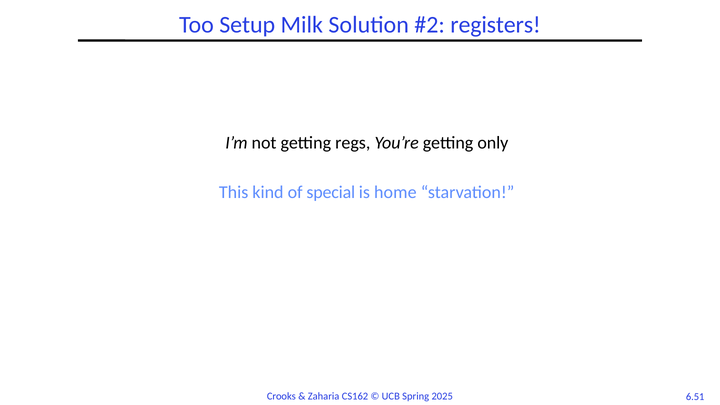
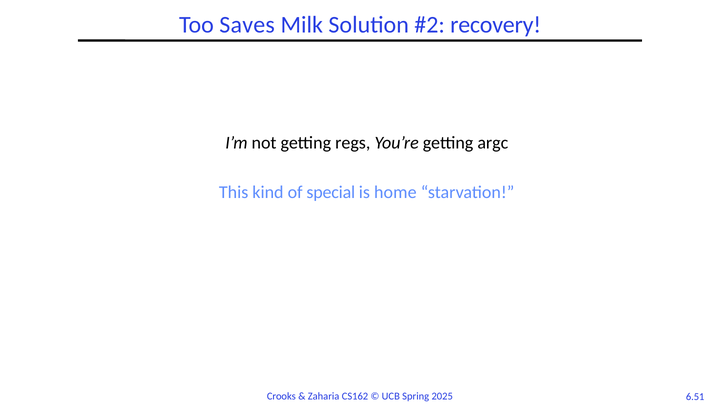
Setup: Setup -> Saves
registers: registers -> recovery
only: only -> argc
